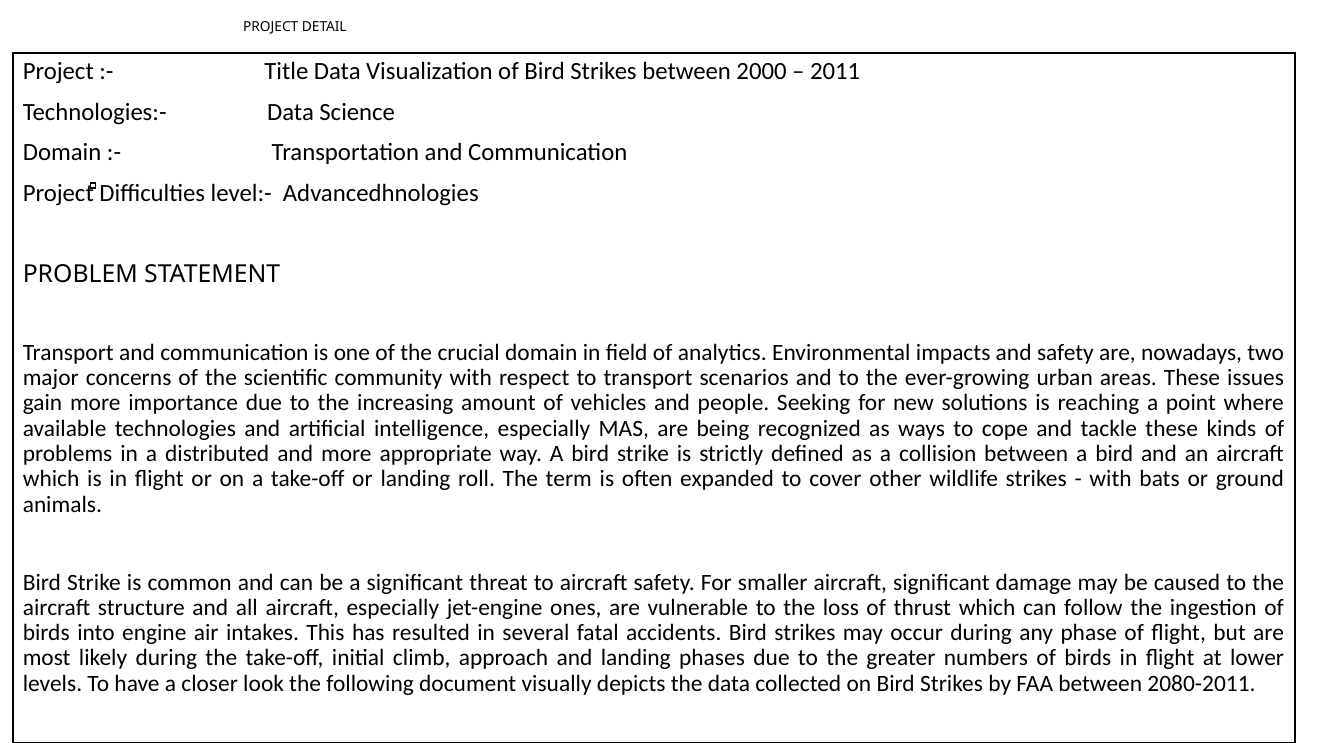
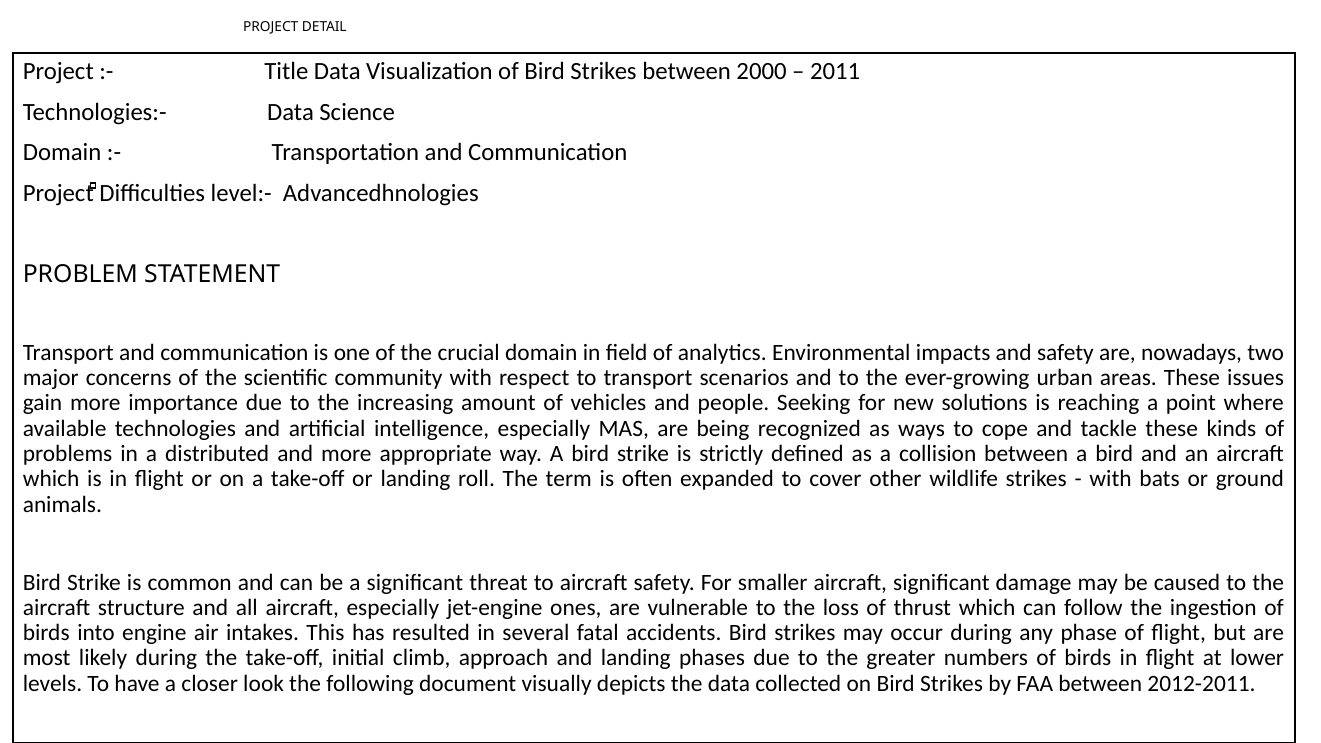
2080-2011: 2080-2011 -> 2012-2011
